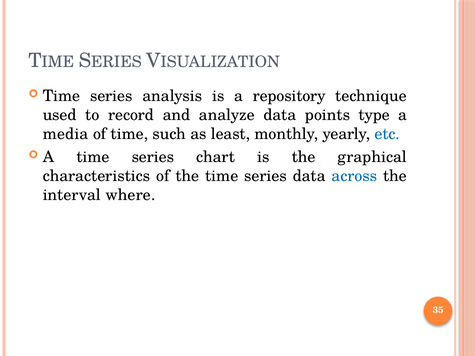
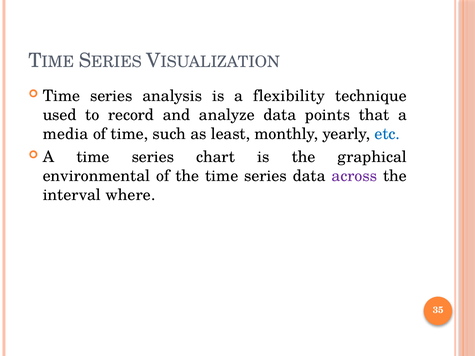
repository: repository -> flexibility
type: type -> that
characteristics: characteristics -> environmental
across colour: blue -> purple
